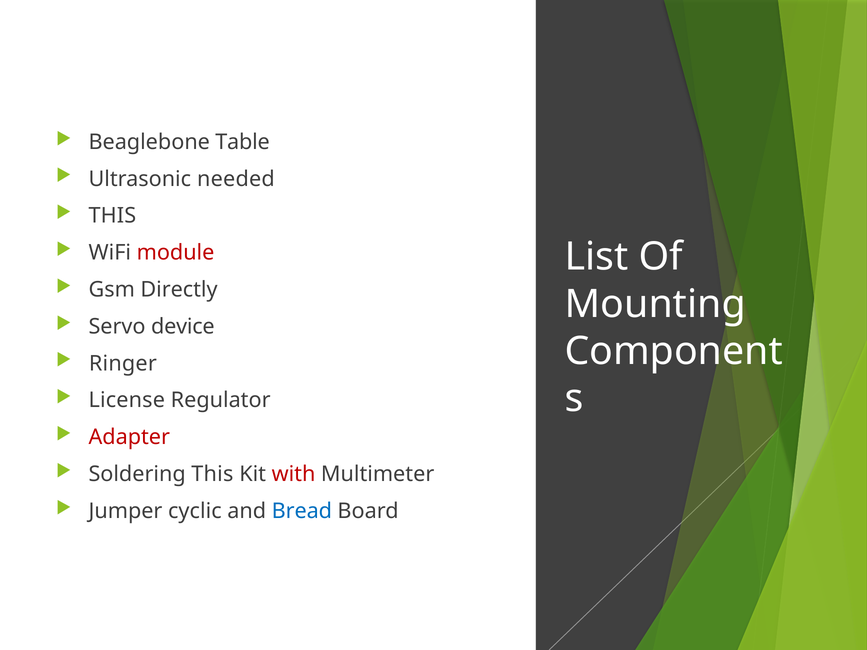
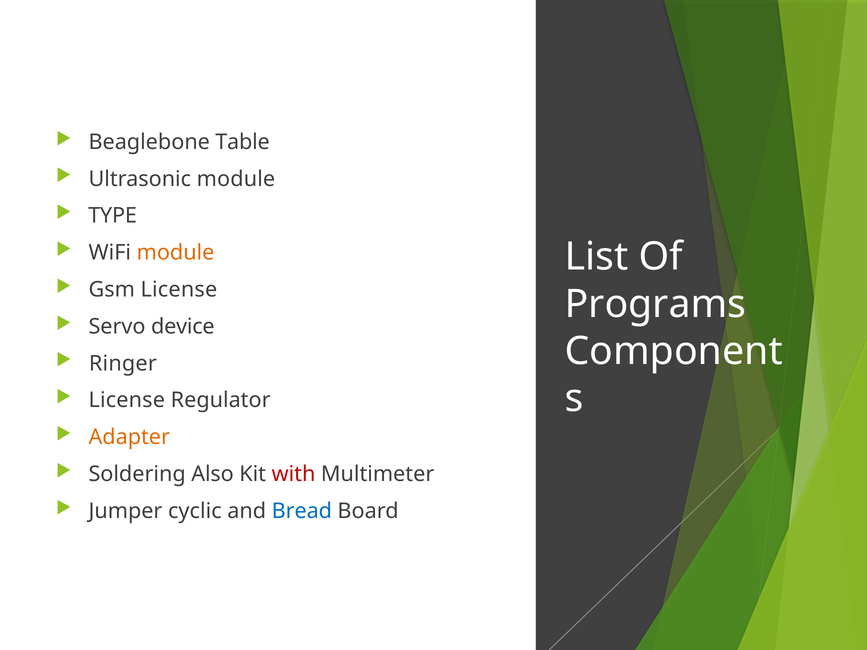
Ultrasonic needed: needed -> module
THIS at (112, 216): THIS -> TYPE
module at (176, 253) colour: red -> orange
Gsm Directly: Directly -> License
Mounting: Mounting -> Programs
Adapter colour: red -> orange
Soldering This: This -> Also
